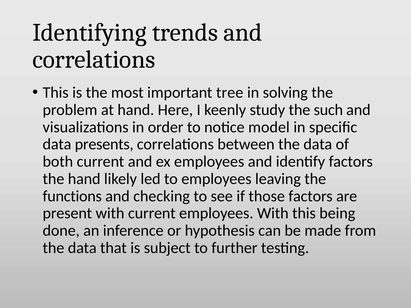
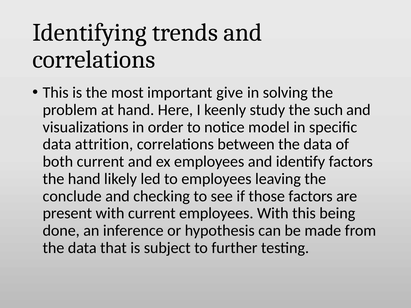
tree: tree -> give
presents: presents -> attrition
functions: functions -> conclude
